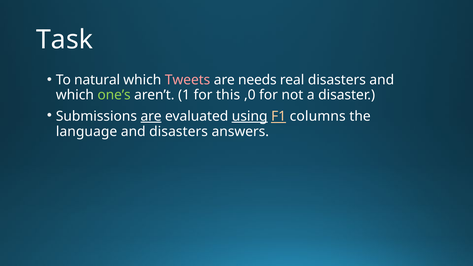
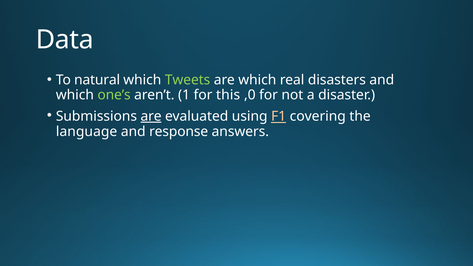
Task: Task -> Data
Tweets colour: pink -> light green
are needs: needs -> which
using underline: present -> none
columns: columns -> covering
and disasters: disasters -> response
